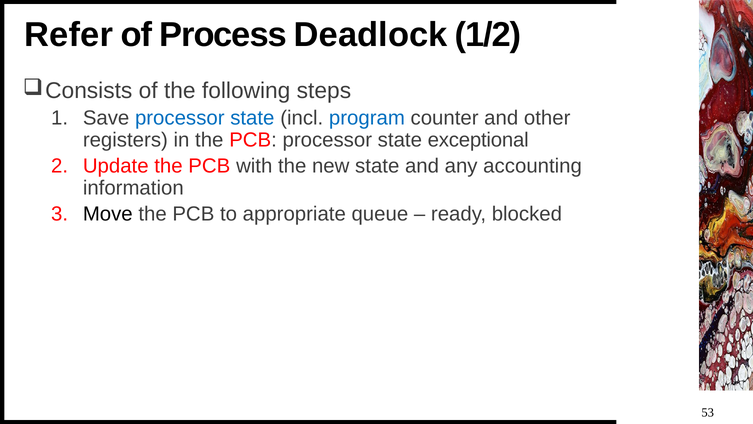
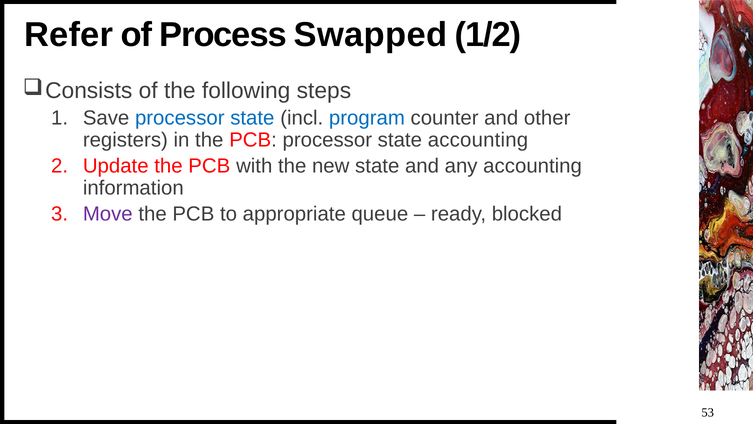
Deadlock: Deadlock -> Swapped
state exceptional: exceptional -> accounting
Move colour: black -> purple
